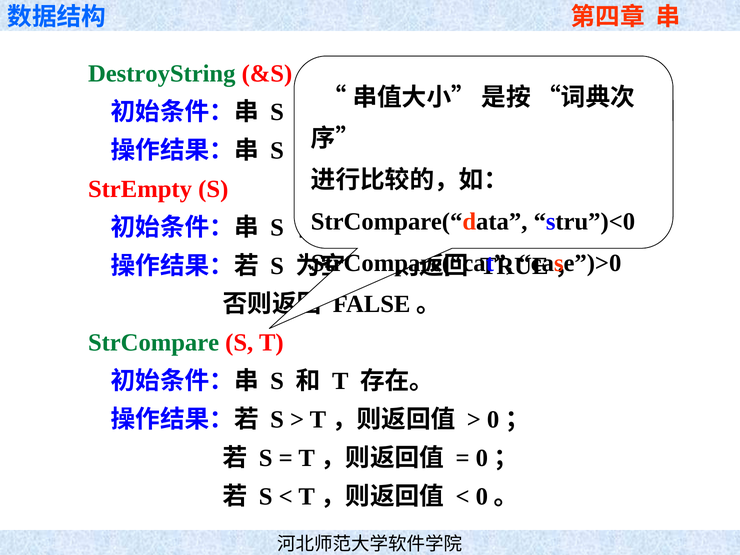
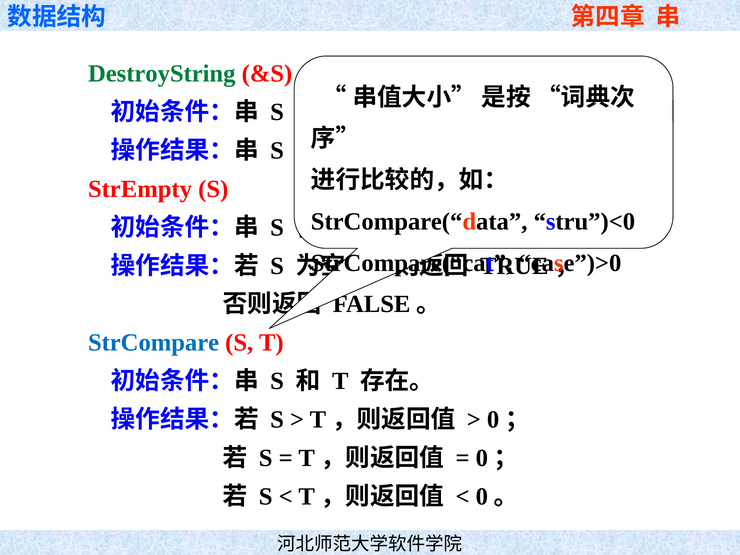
StrCompare colour: green -> blue
